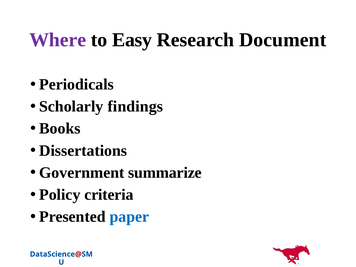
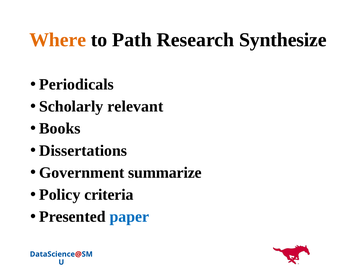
Where colour: purple -> orange
Easy: Easy -> Path
Document: Document -> Synthesize
findings: findings -> relevant
